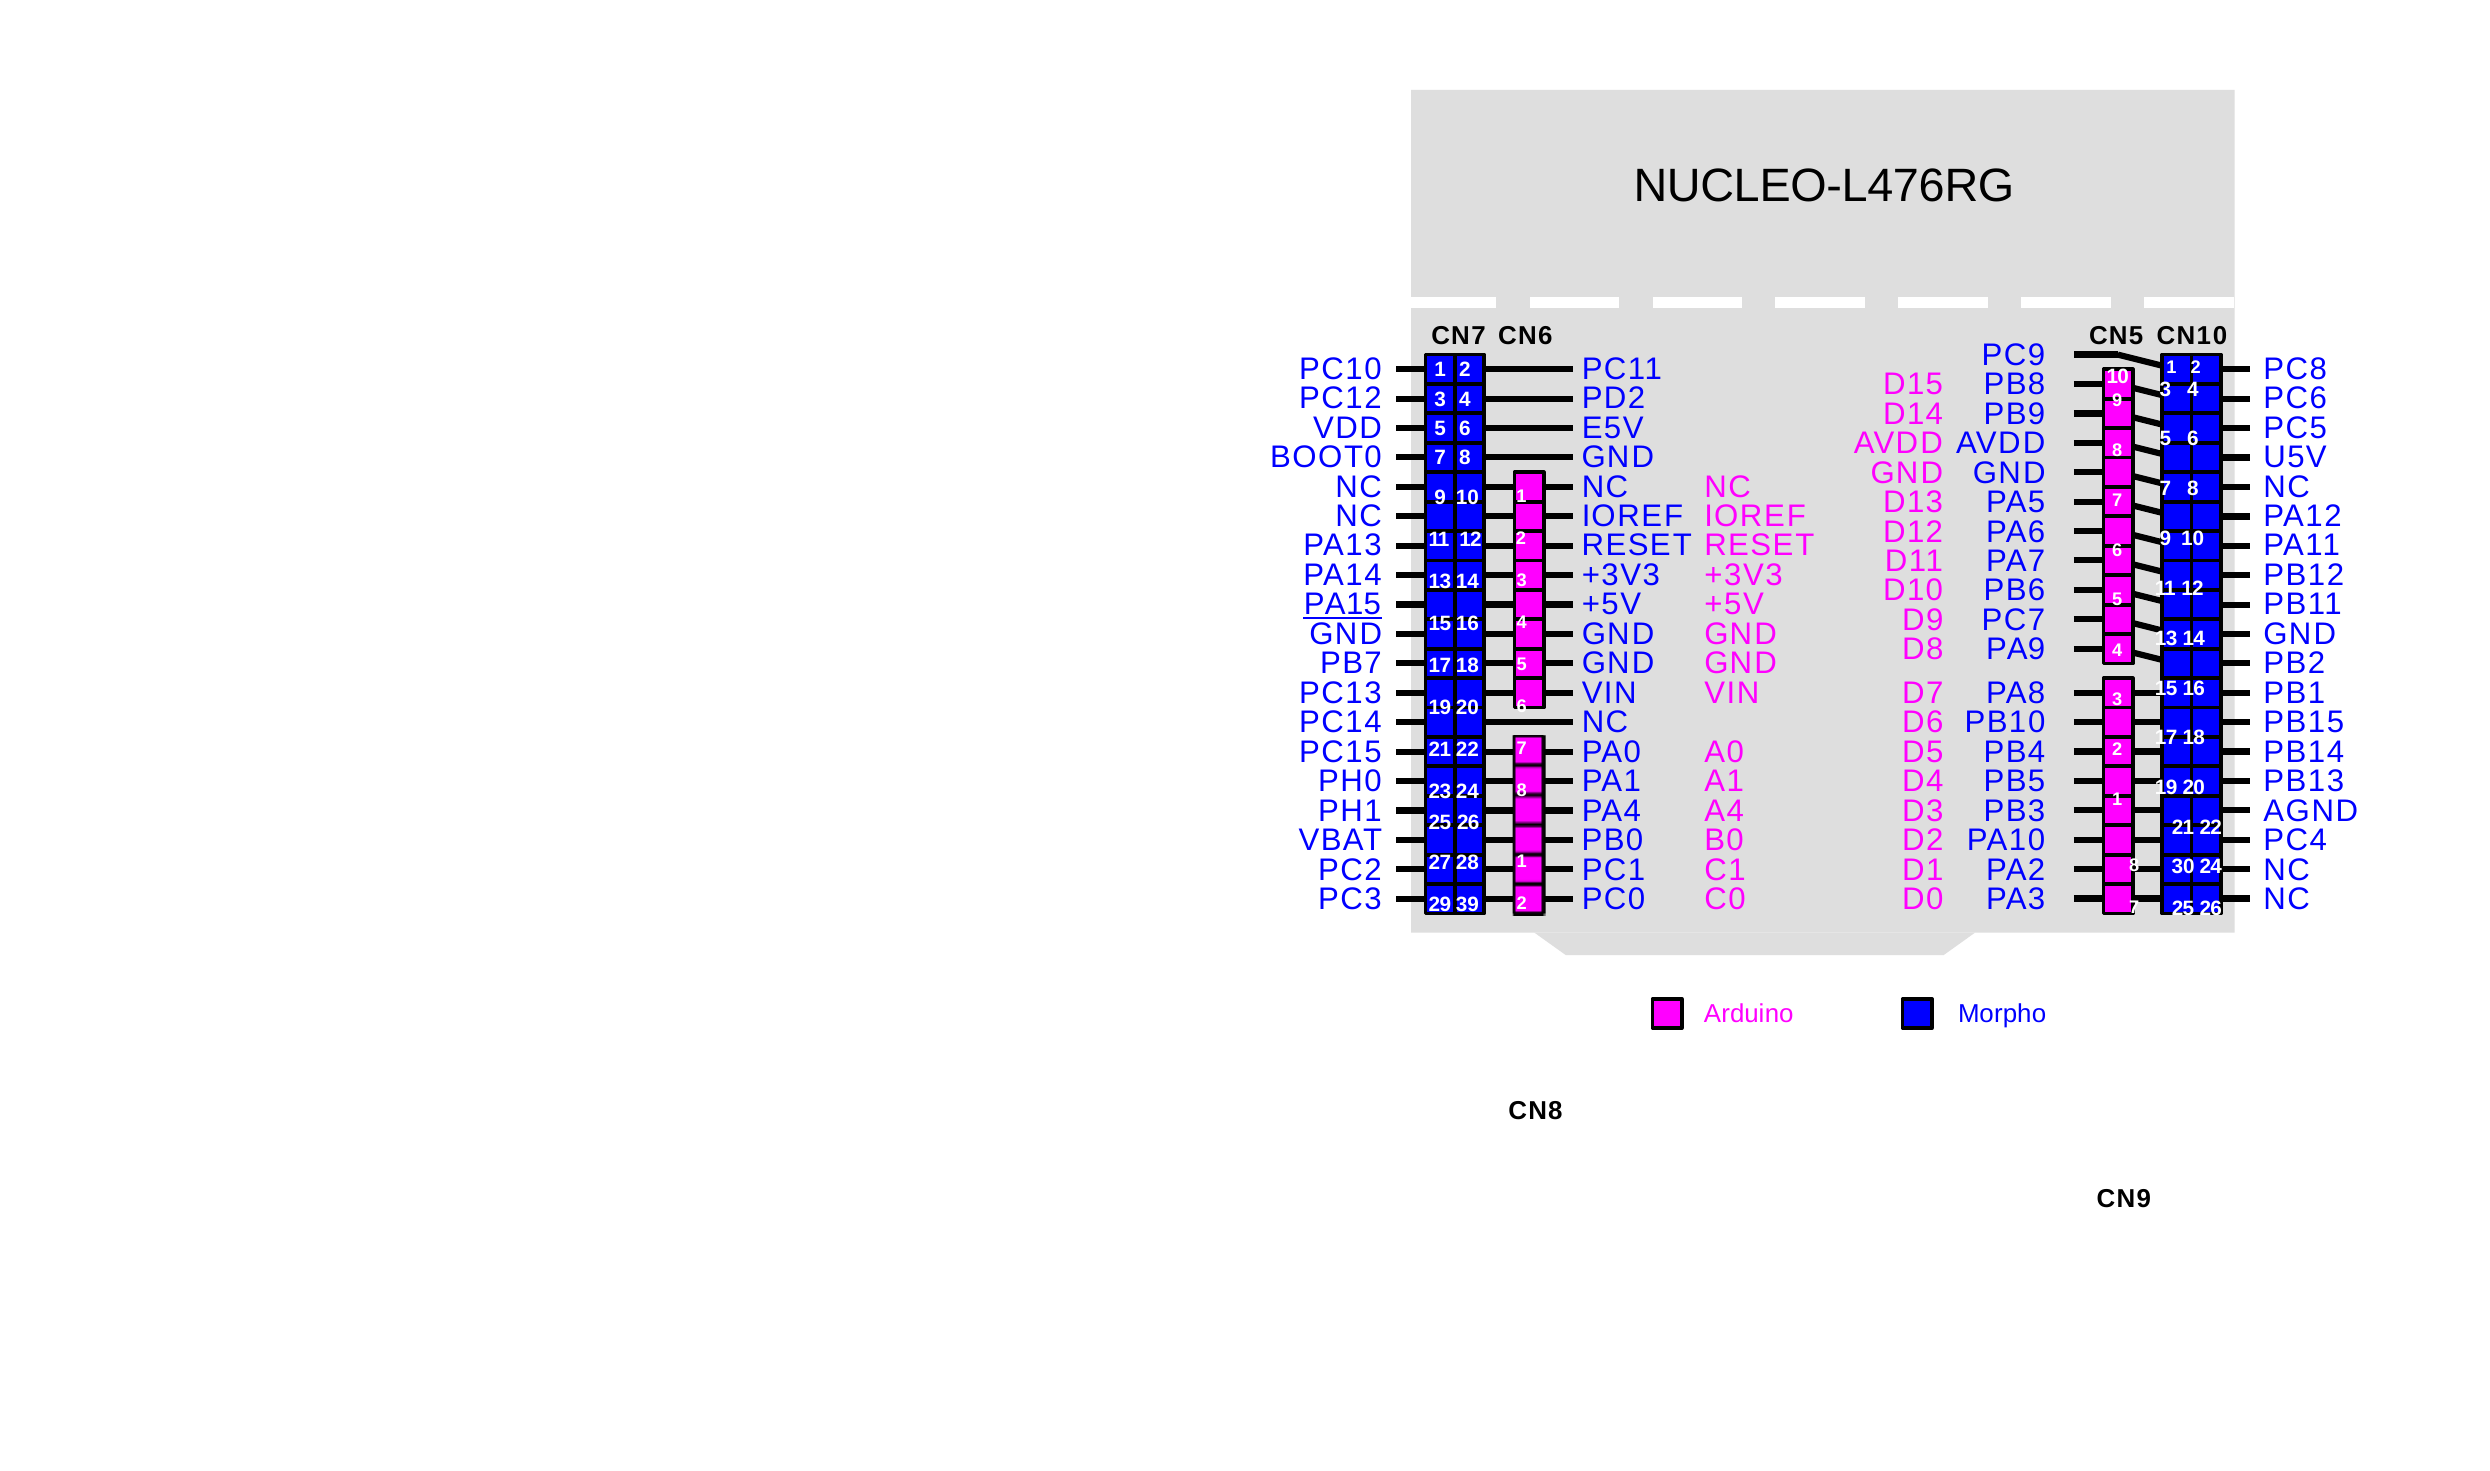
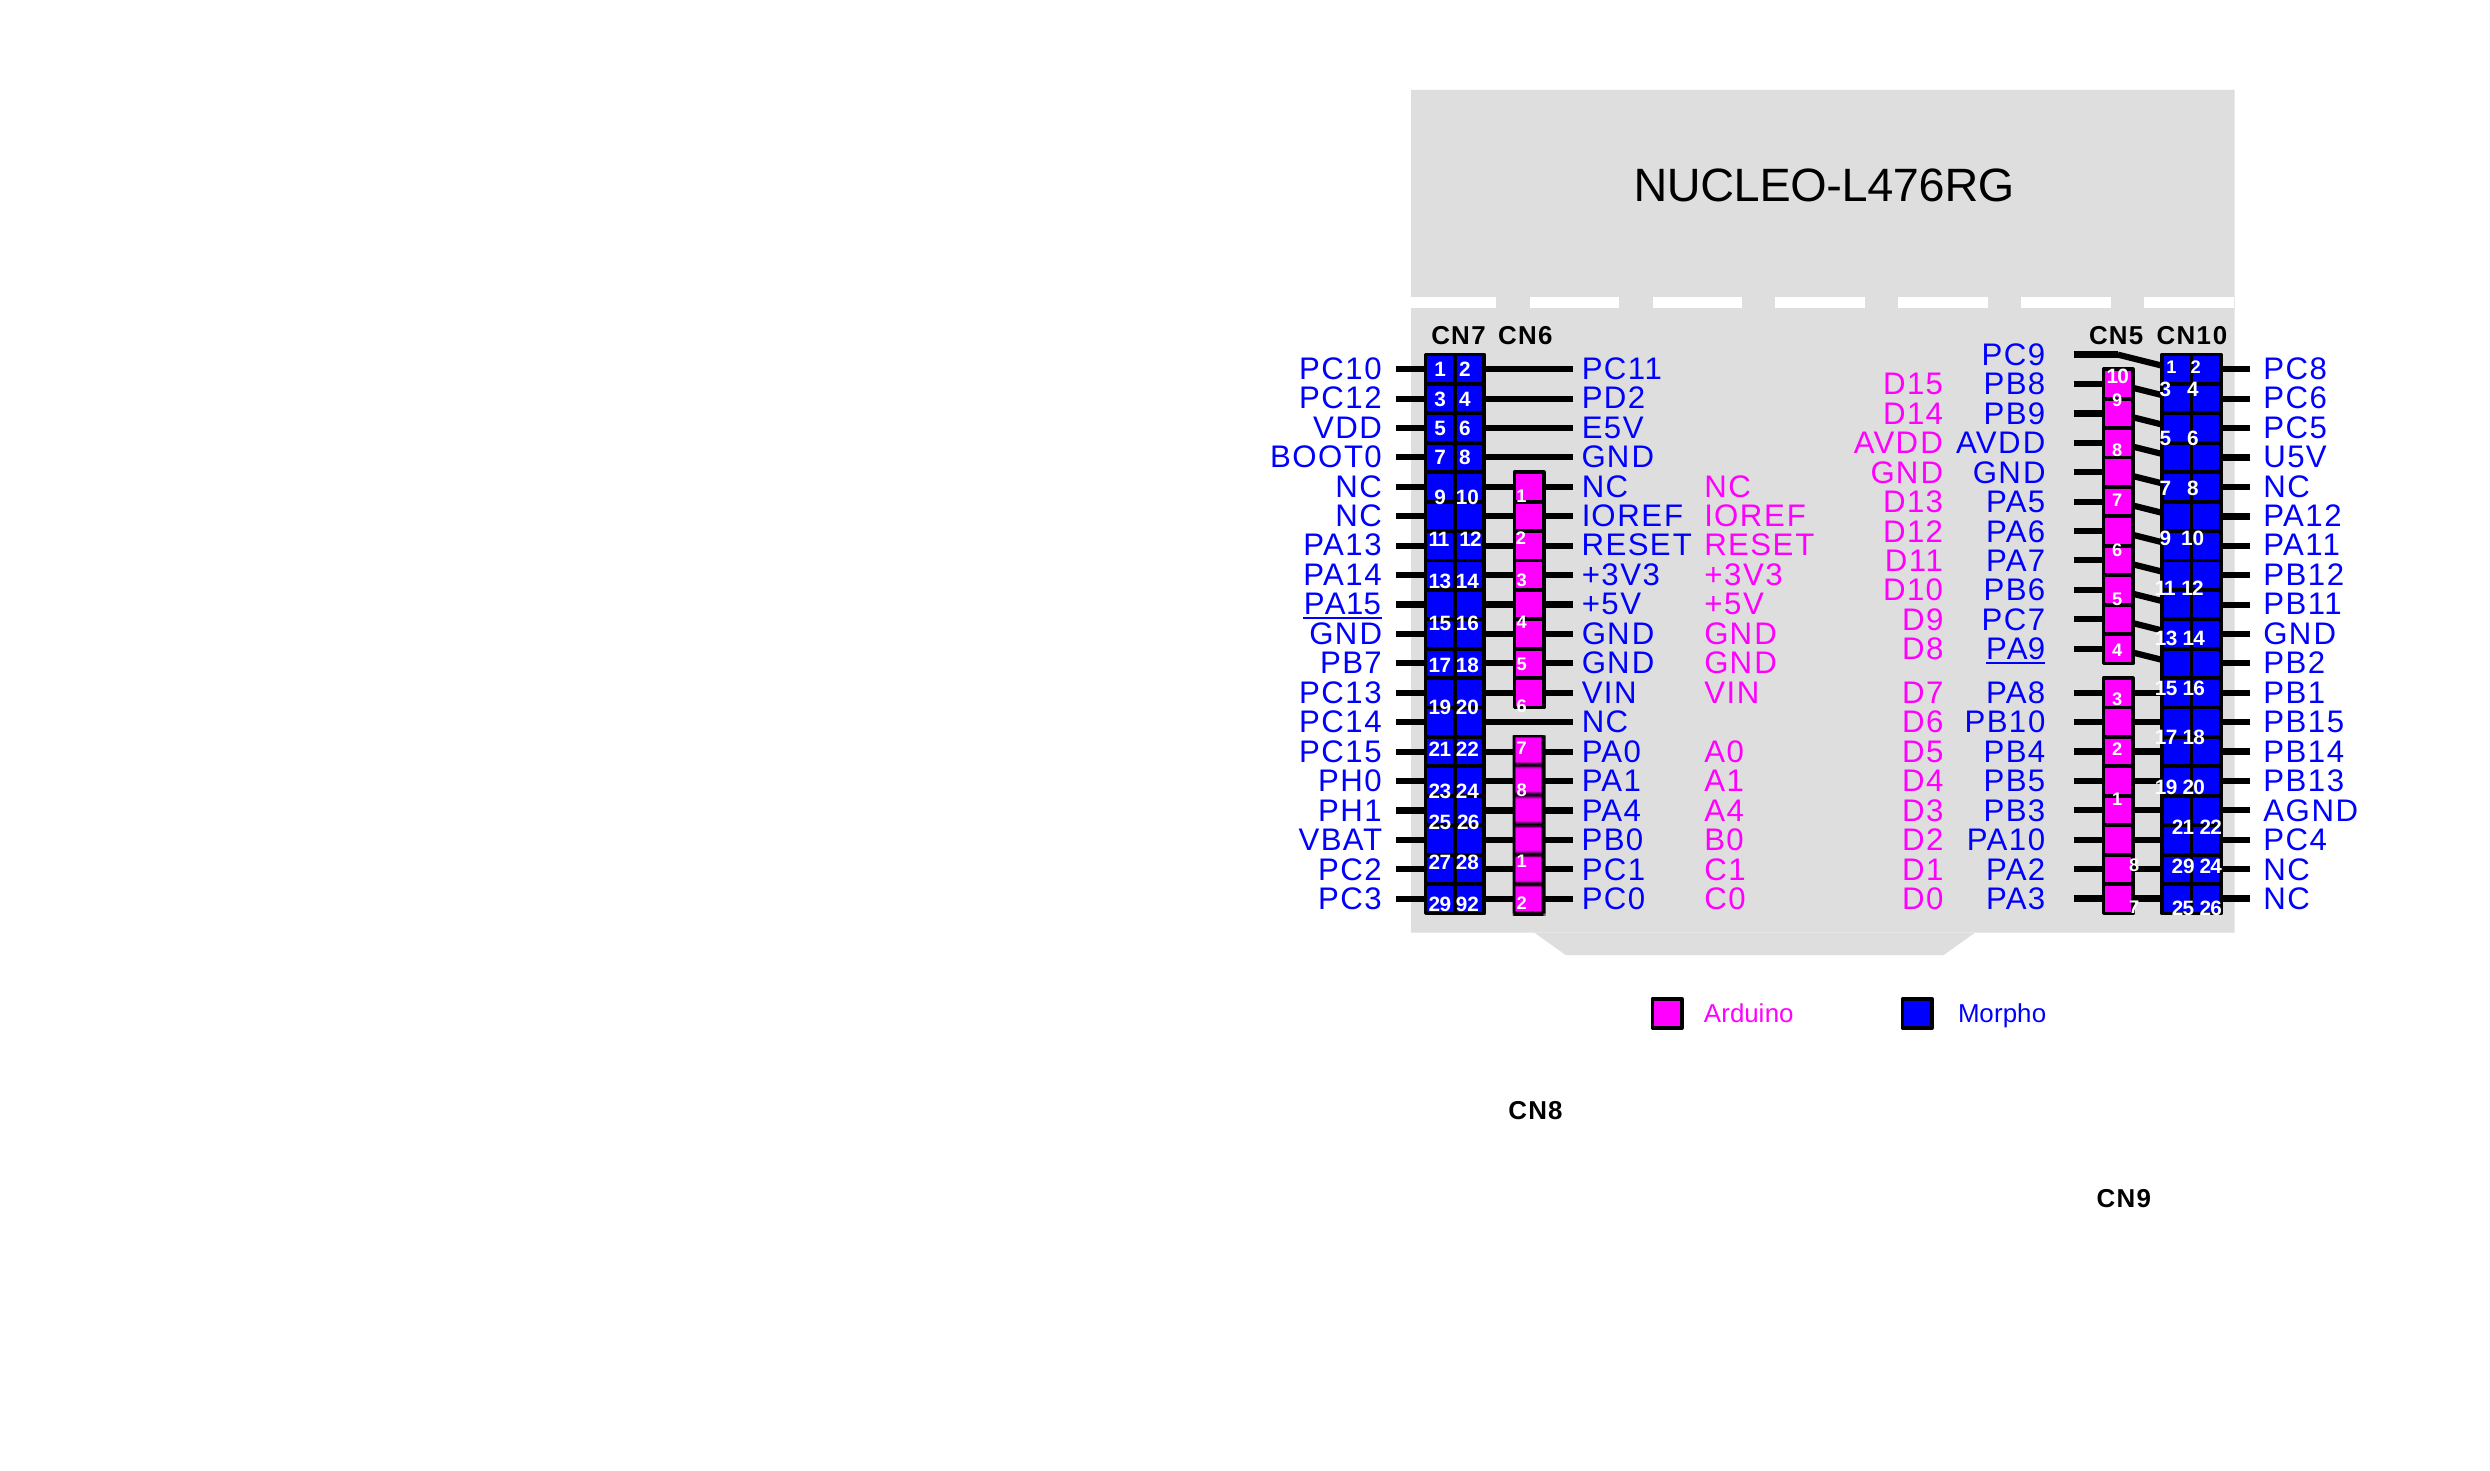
PA9 underline: none -> present
8 30: 30 -> 29
39: 39 -> 92
